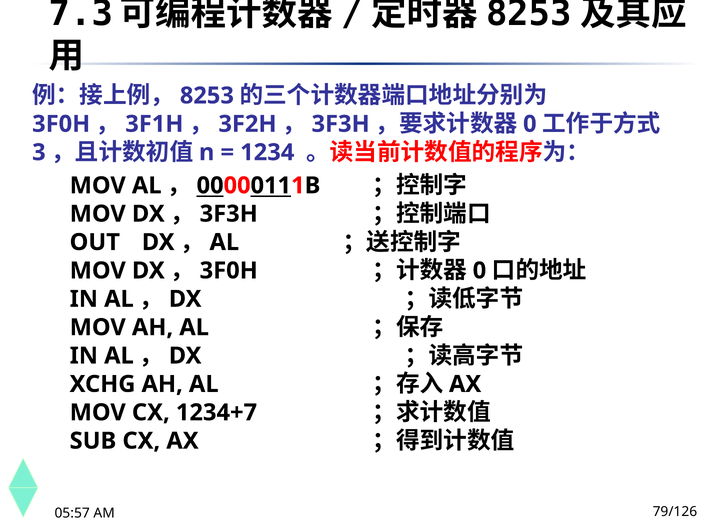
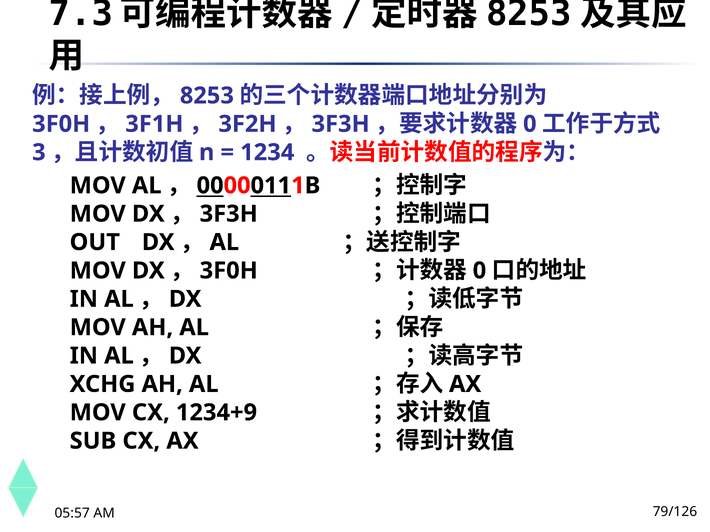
1234+7: 1234+7 -> 1234+9
